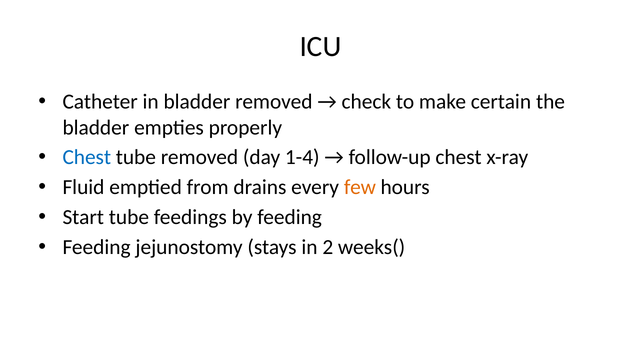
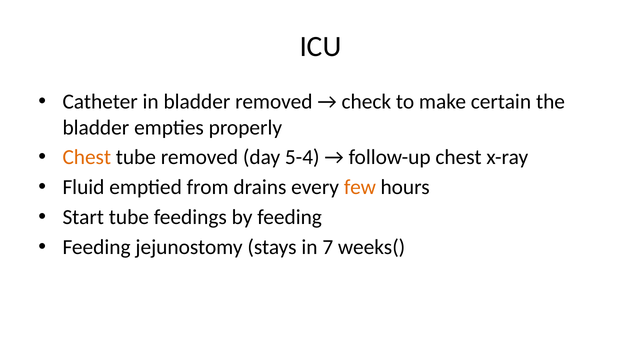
Chest at (87, 157) colour: blue -> orange
1-4: 1-4 -> 5-4
2: 2 -> 7
